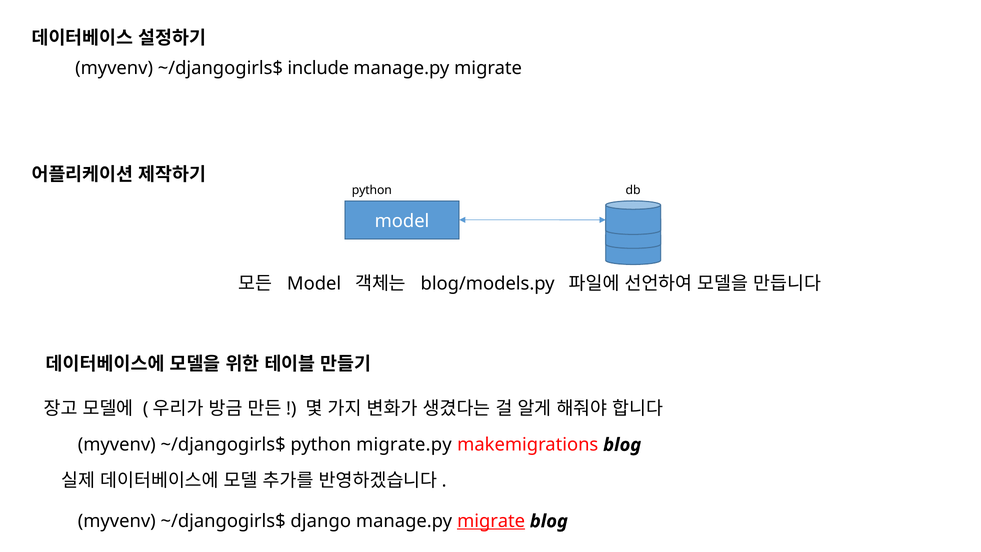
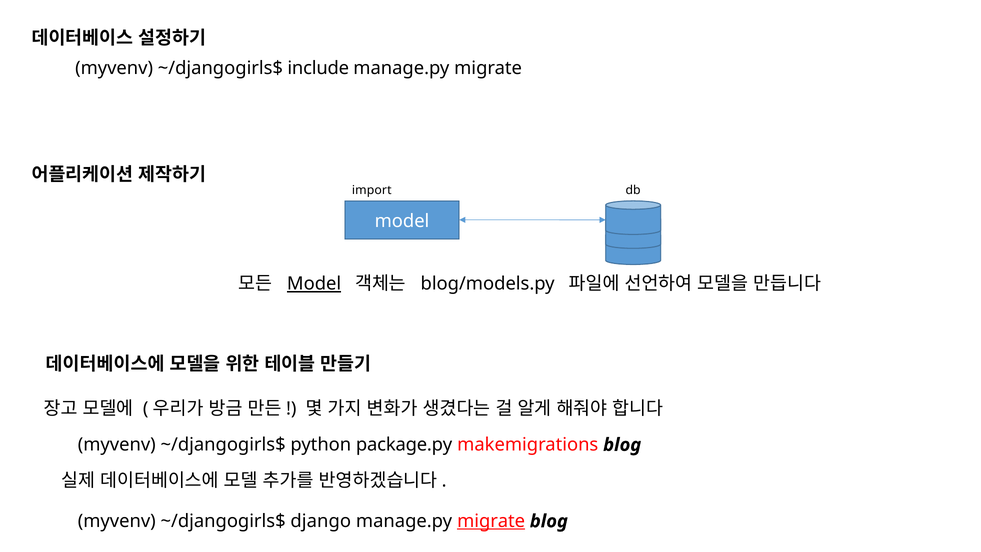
python at (372, 190): python -> import
Model at (314, 284) underline: none -> present
migrate.py: migrate.py -> package.py
